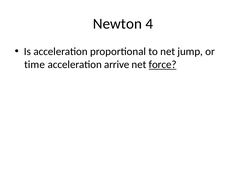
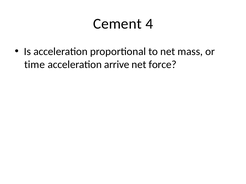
Newton: Newton -> Cement
jump: jump -> mass
force underline: present -> none
